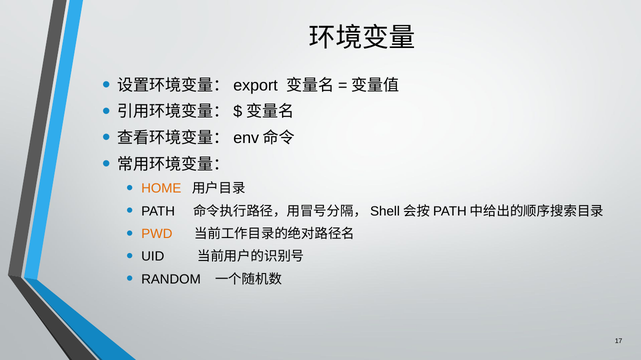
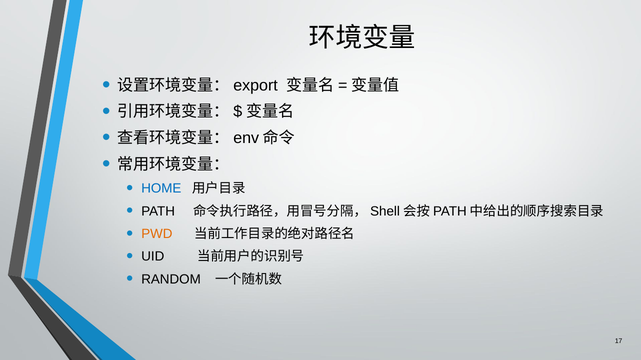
HOME colour: orange -> blue
